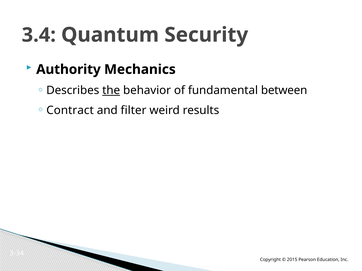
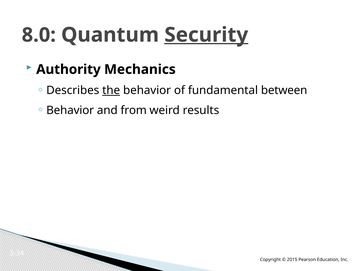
3.4: 3.4 -> 8.0
Security underline: none -> present
Contract at (70, 110): Contract -> Behavior
filter: filter -> from
